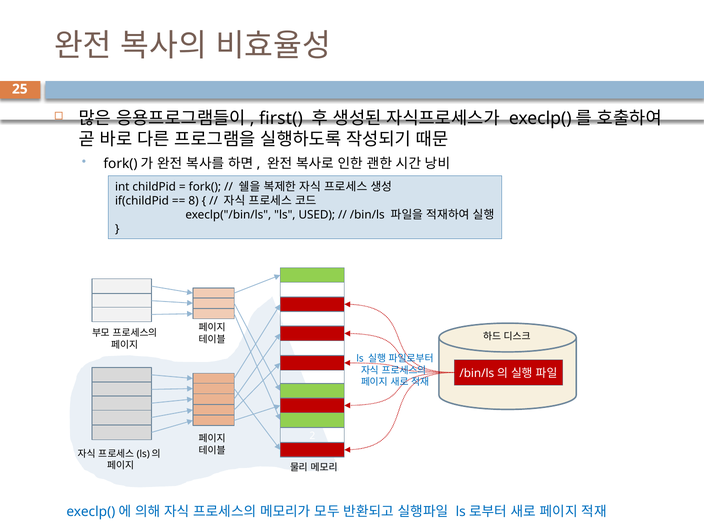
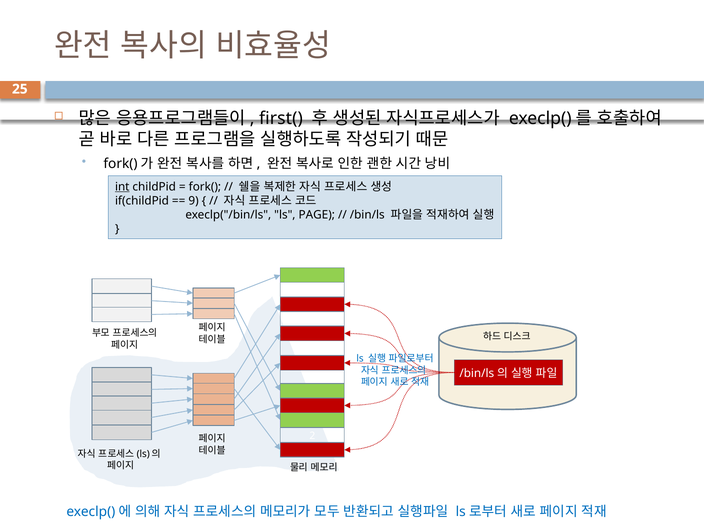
int underline: none -> present
8: 8 -> 9
USED: USED -> PAGE
